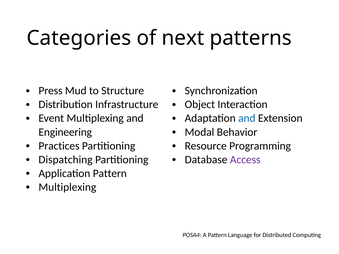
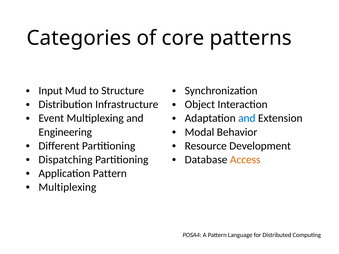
next: next -> core
Press: Press -> Input
Practices: Practices -> Different
Programming: Programming -> Development
Access colour: purple -> orange
